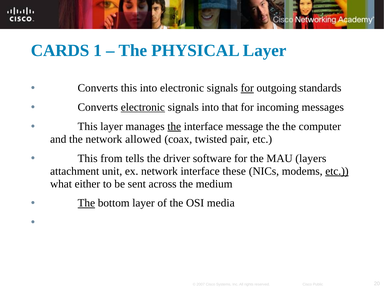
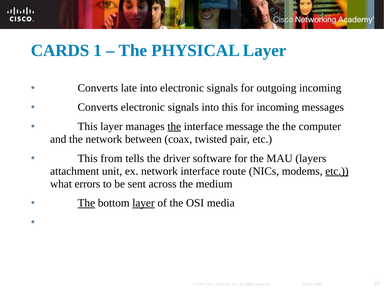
Converts this: this -> late
for at (247, 88) underline: present -> none
outgoing standards: standards -> incoming
electronic at (143, 107) underline: present -> none
into that: that -> this
allowed: allowed -> between
these: these -> route
either: either -> errors
layer at (143, 203) underline: none -> present
